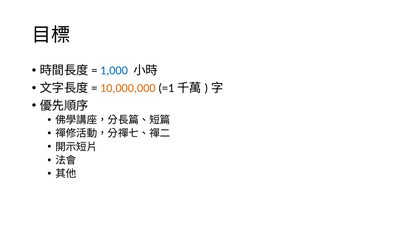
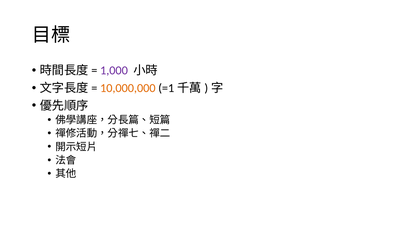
1,000 colour: blue -> purple
